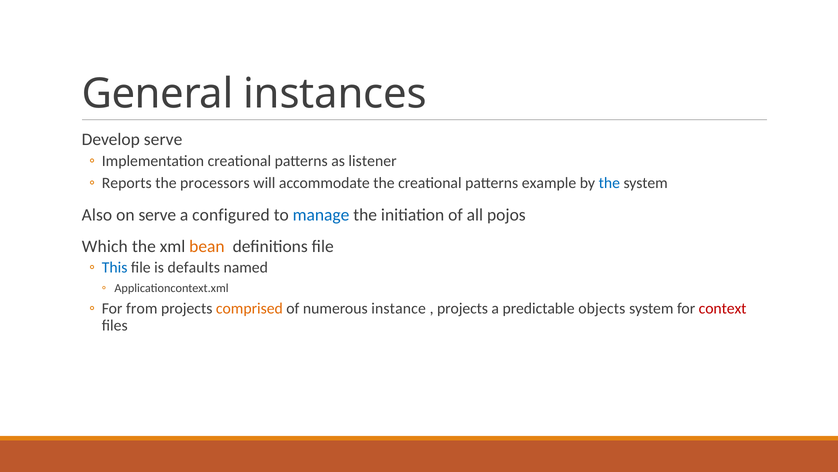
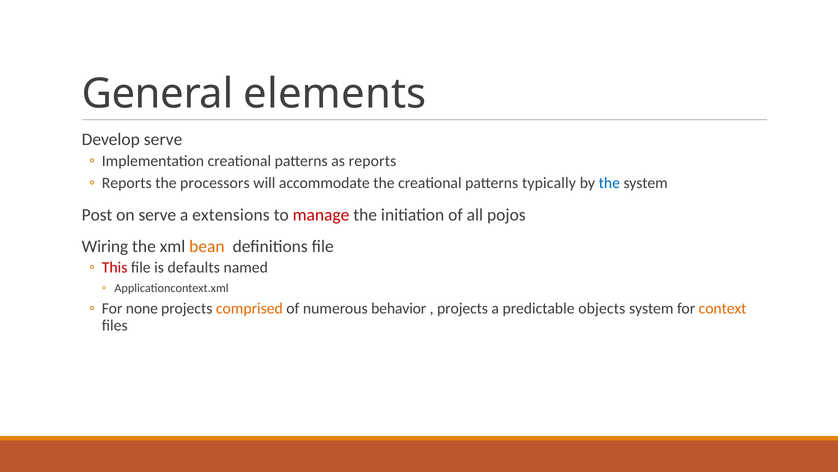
instances: instances -> elements
as listener: listener -> reports
example: example -> typically
Also: Also -> Post
configured: configured -> extensions
manage colour: blue -> red
Which: Which -> Wiring
This colour: blue -> red
from: from -> none
instance: instance -> behavior
context colour: red -> orange
